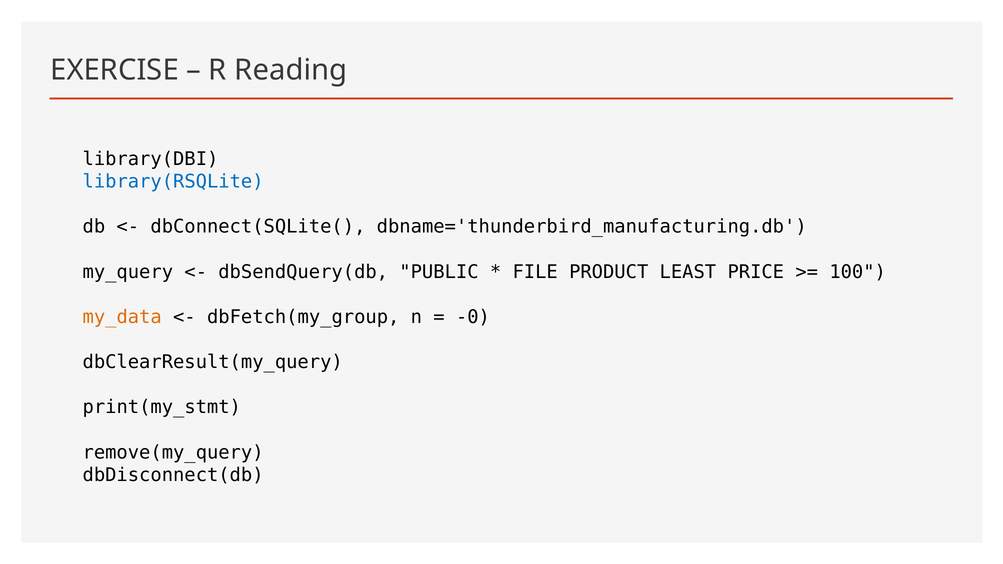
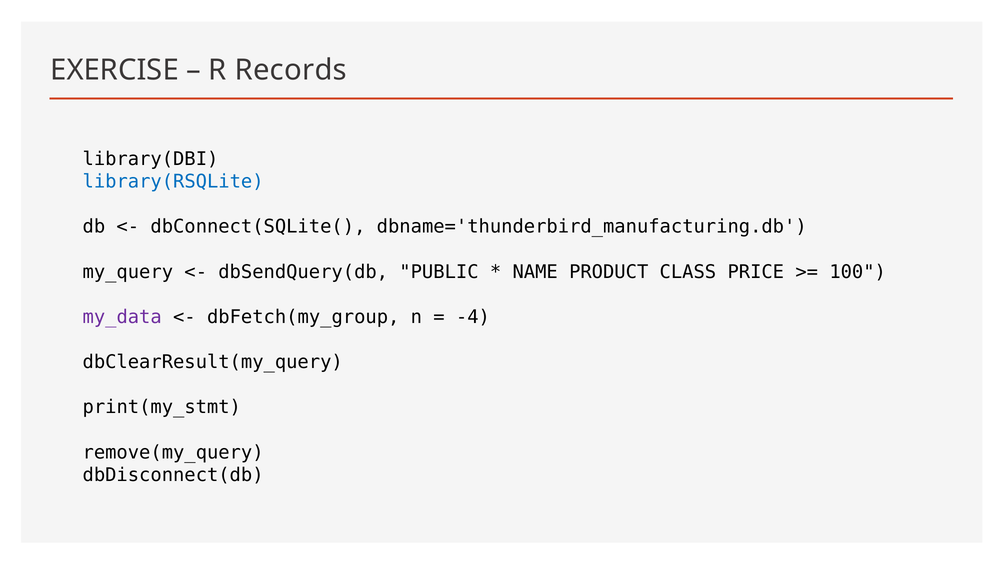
Reading: Reading -> Records
FILE: FILE -> NAME
LEAST: LEAST -> CLASS
my_data colour: orange -> purple
-0: -0 -> -4
